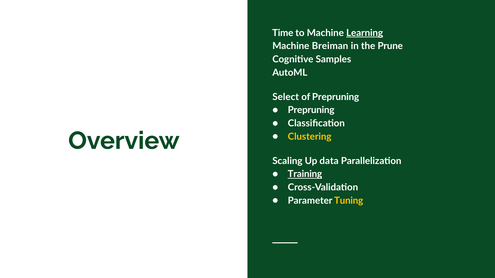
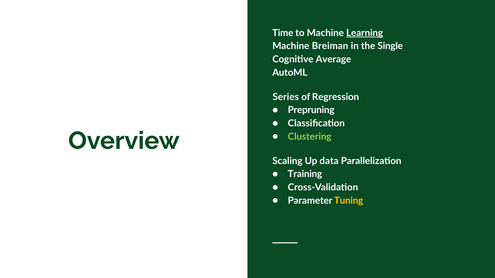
Prune: Prune -> Single
Samples: Samples -> Average
Select: Select -> Series
of Prepruning: Prepruning -> Regression
Clustering colour: yellow -> light green
Training underline: present -> none
